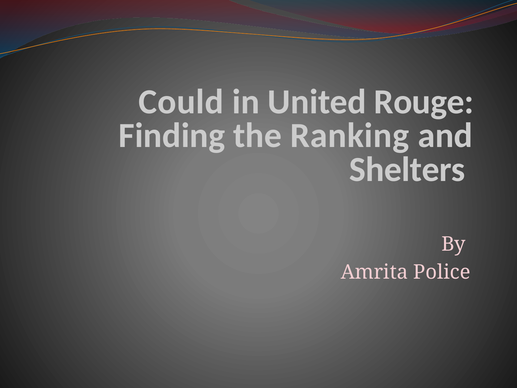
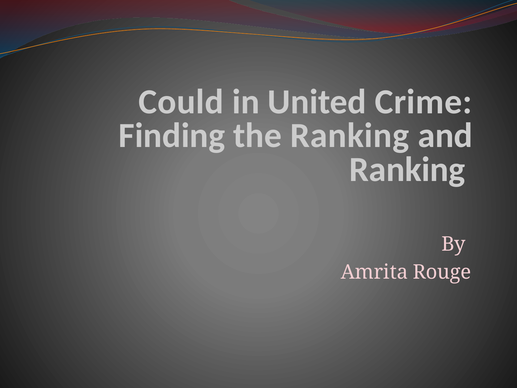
Rouge: Rouge -> Crime
Shelters at (407, 169): Shelters -> Ranking
Police: Police -> Rouge
